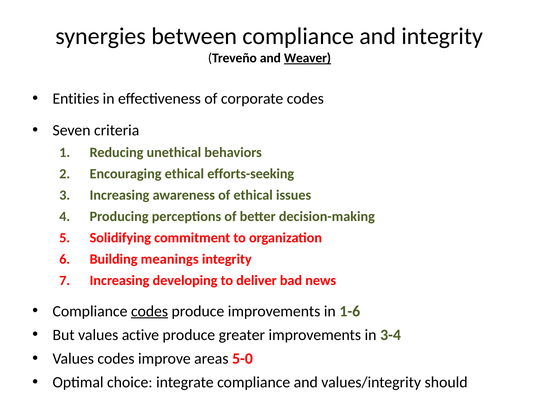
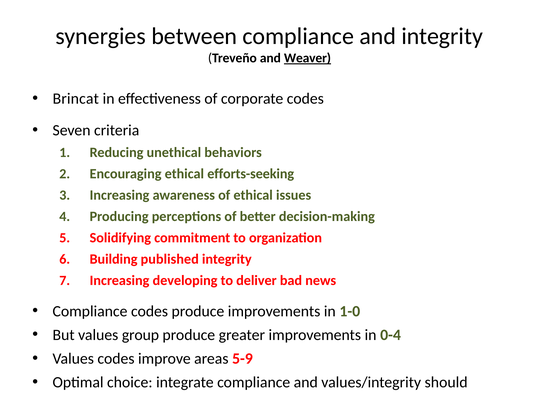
Entities: Entities -> Brincat
meanings: meanings -> published
codes at (150, 311) underline: present -> none
1-6: 1-6 -> 1-0
active: active -> group
3-4: 3-4 -> 0-4
5-0: 5-0 -> 5-9
